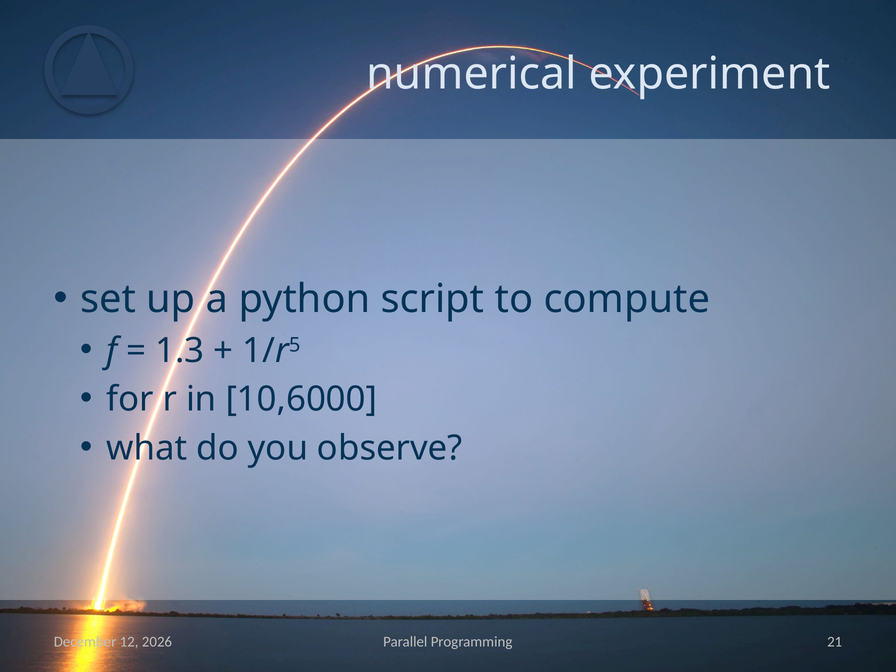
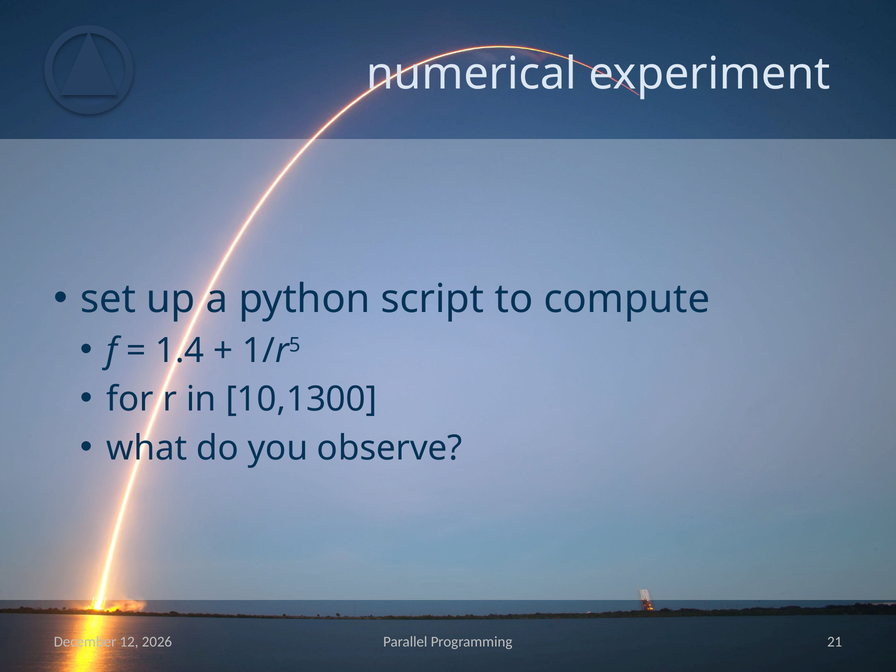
1.3: 1.3 -> 1.4
10,6000: 10,6000 -> 10,1300
